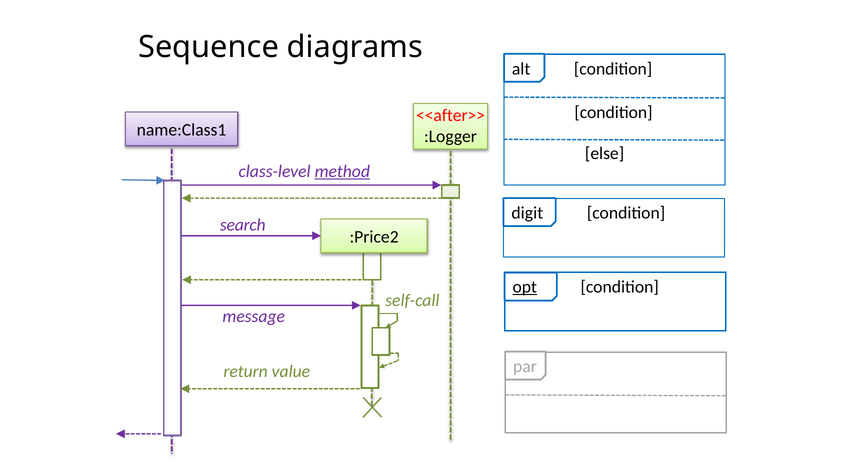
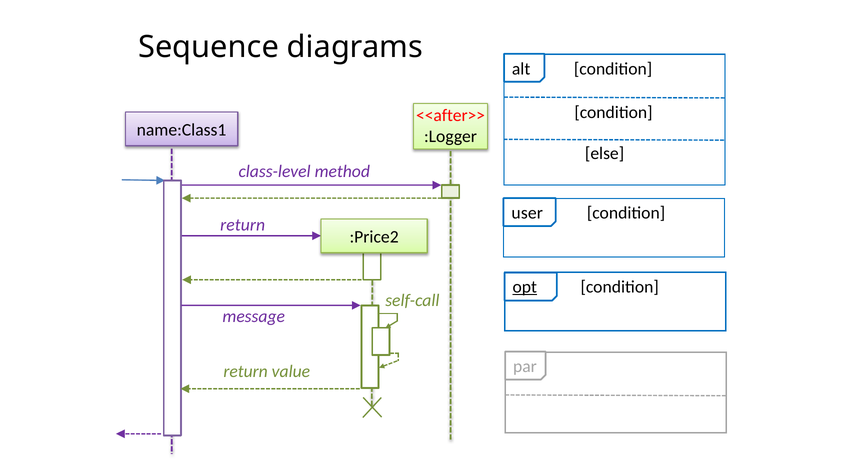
method underline: present -> none
digit: digit -> user
search at (243, 225): search -> return
